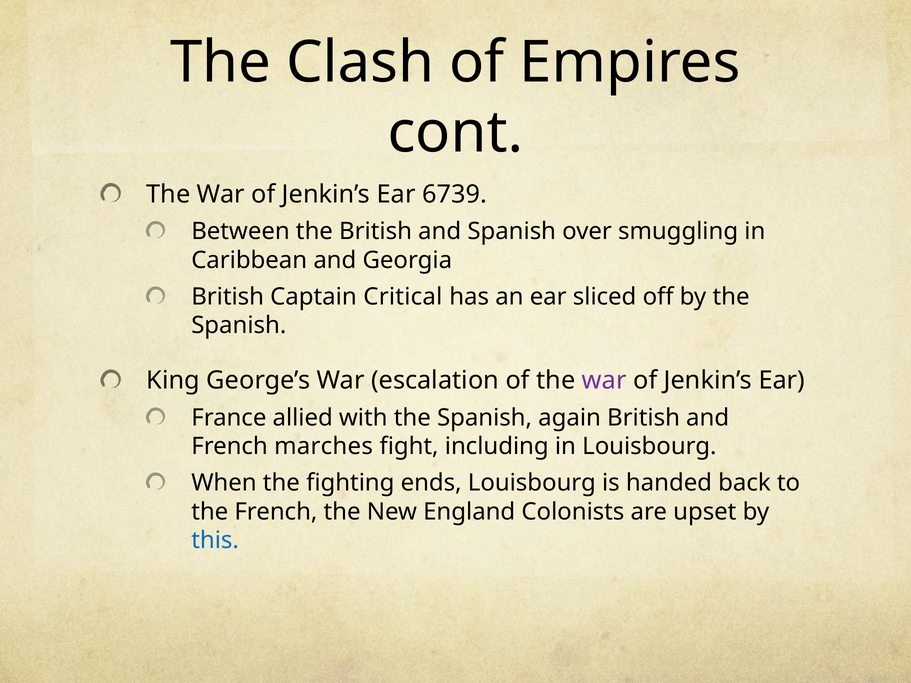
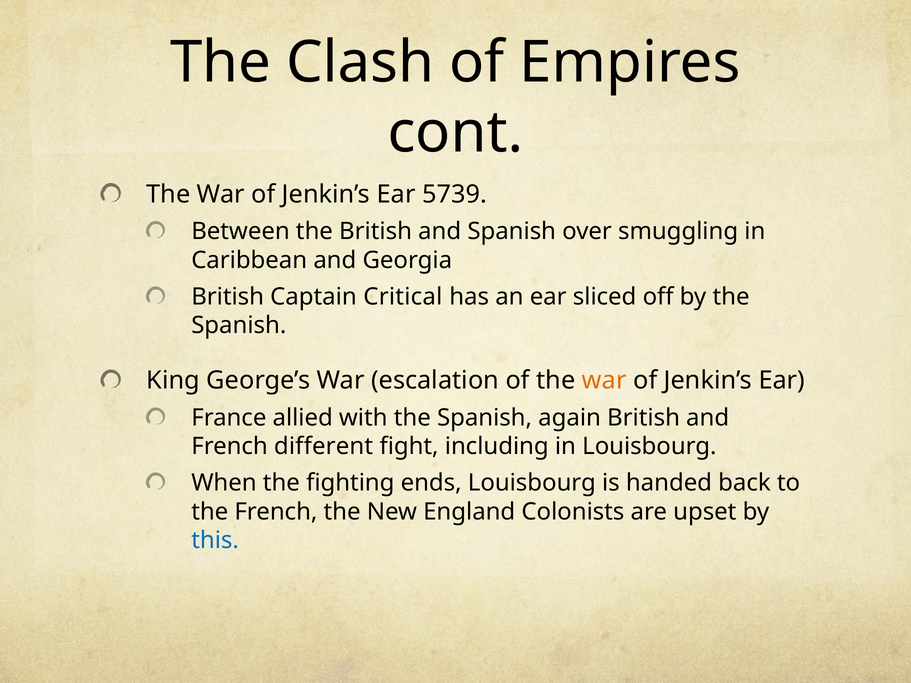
6739: 6739 -> 5739
war at (604, 381) colour: purple -> orange
marches: marches -> different
